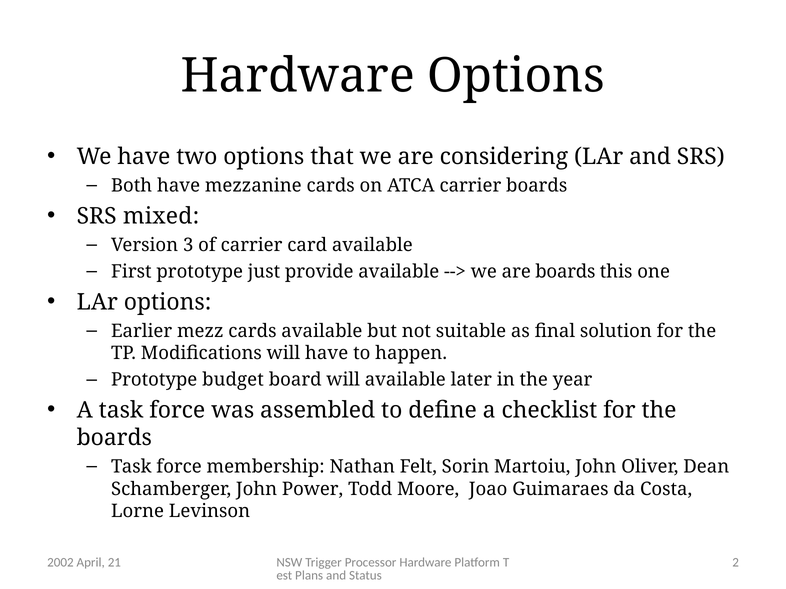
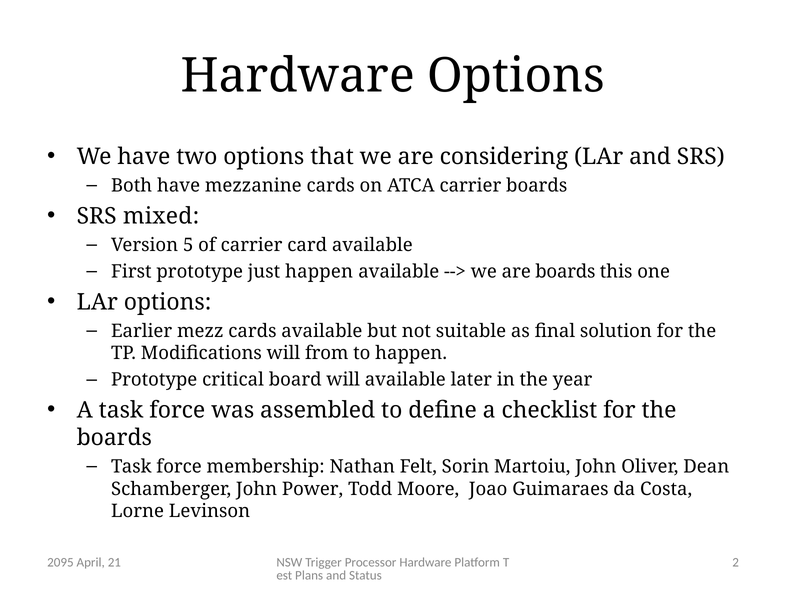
3: 3 -> 5
just provide: provide -> happen
will have: have -> from
budget: budget -> critical
2002: 2002 -> 2095
